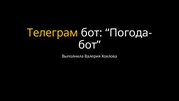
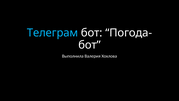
Телеграм colour: yellow -> light blue
